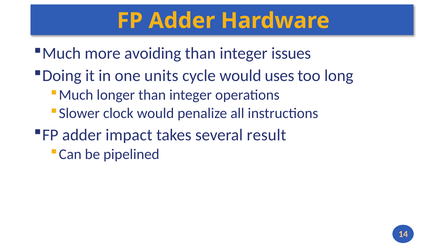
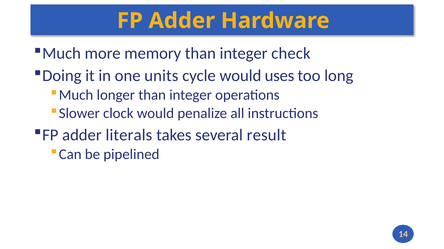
avoiding: avoiding -> memory
issues: issues -> check
impact: impact -> literals
